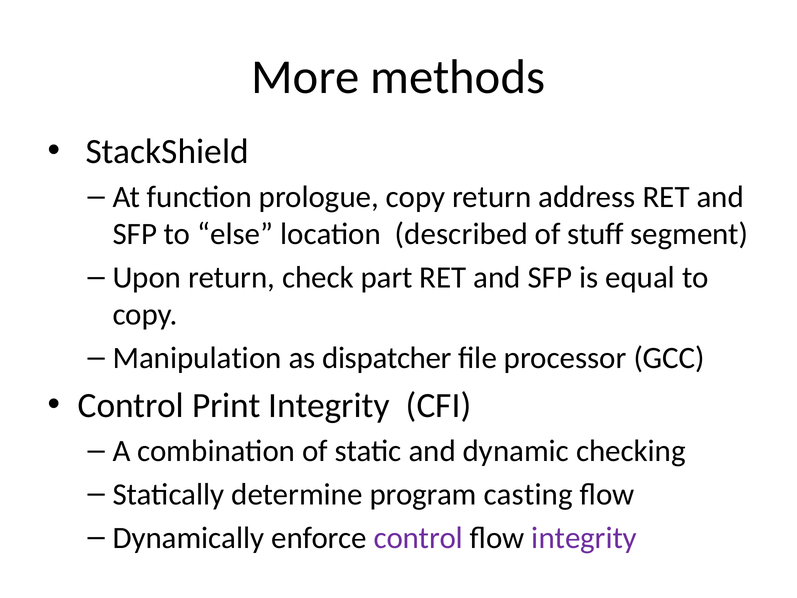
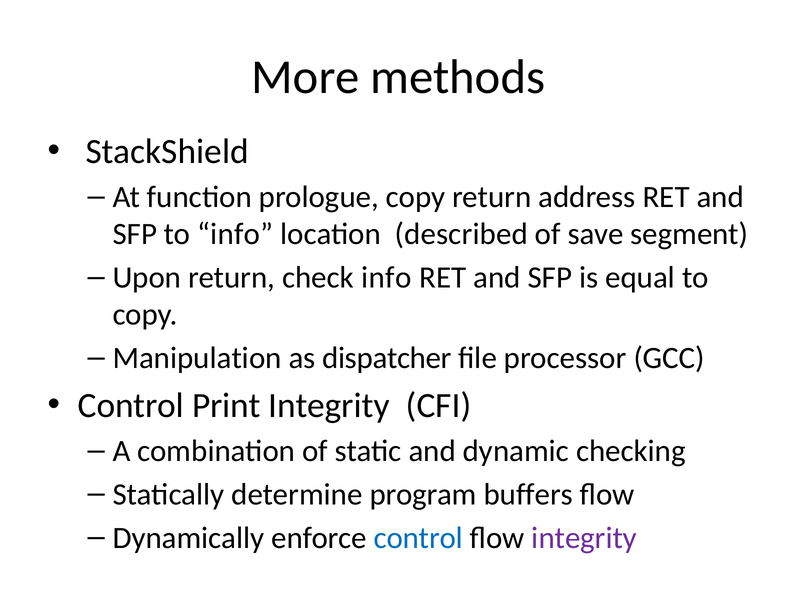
to else: else -> info
stuff: stuff -> save
check part: part -> info
casting: casting -> buffers
control at (418, 538) colour: purple -> blue
